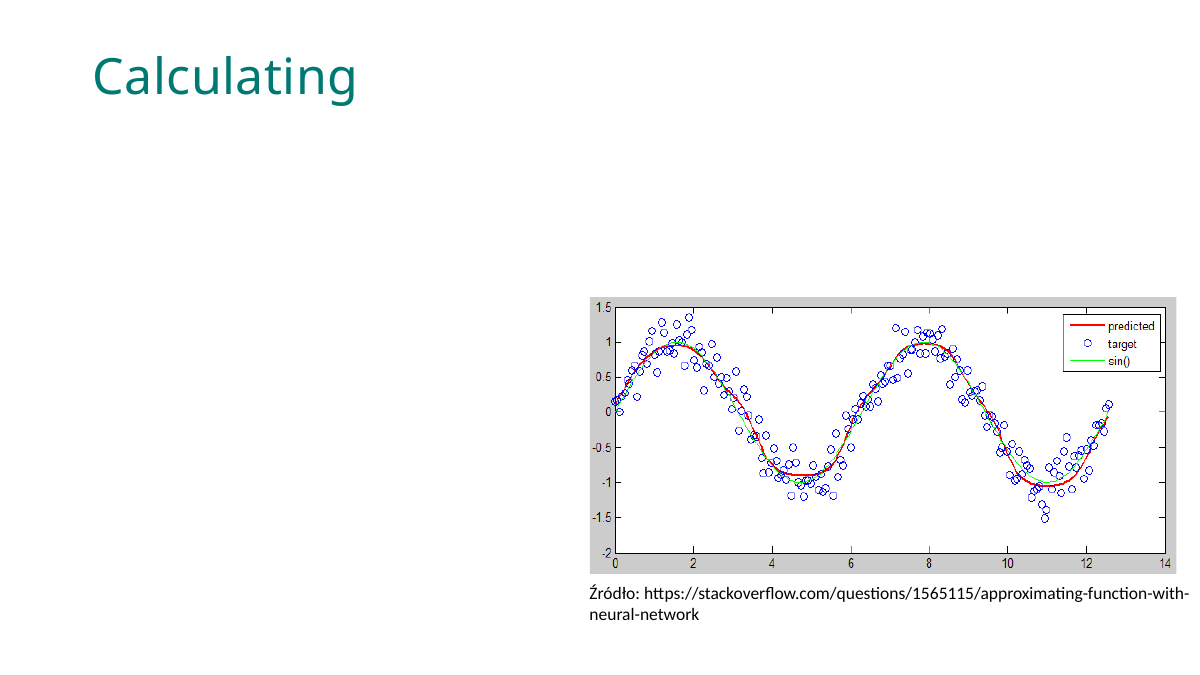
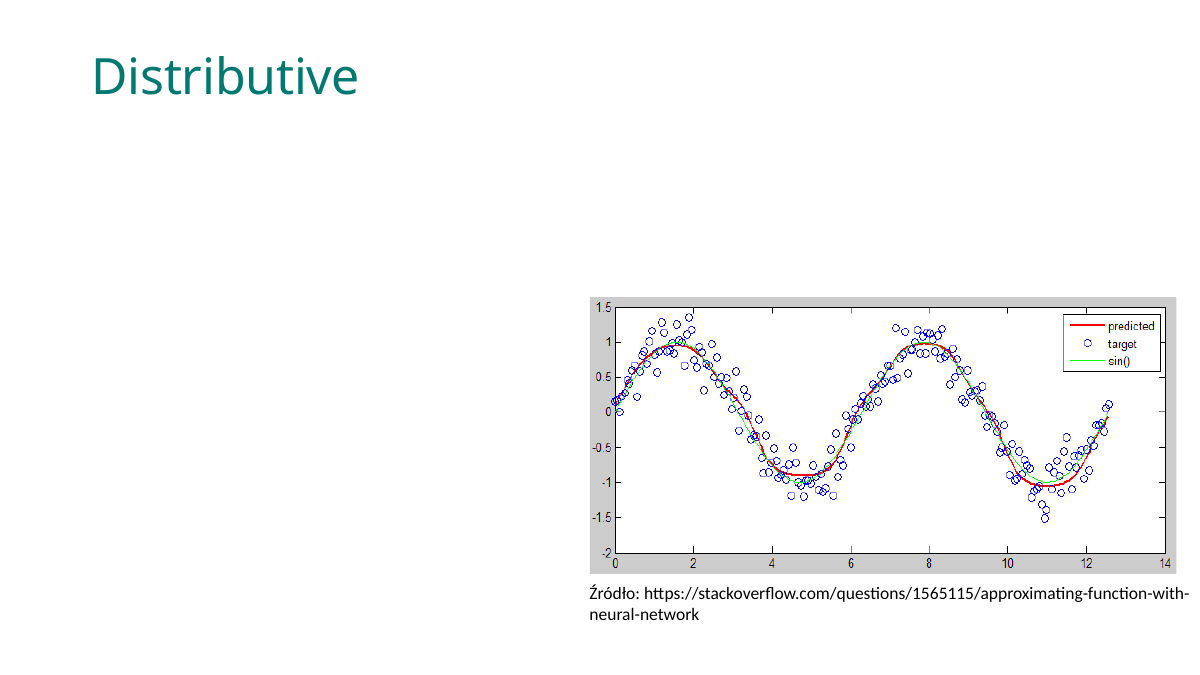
Calculating: Calculating -> Distributive
